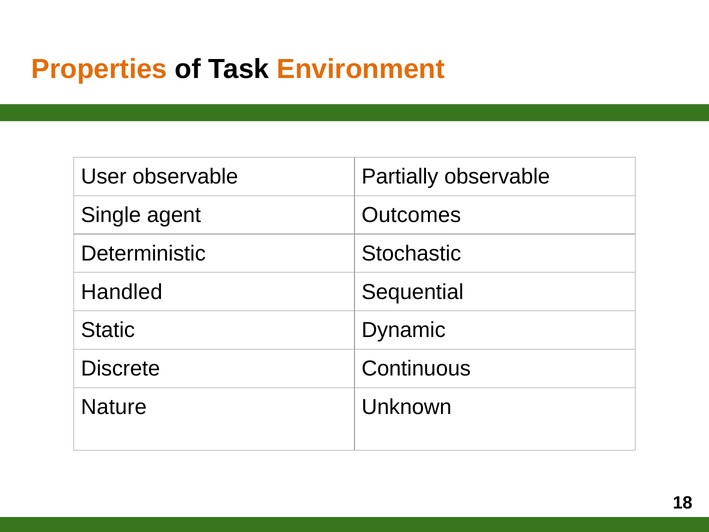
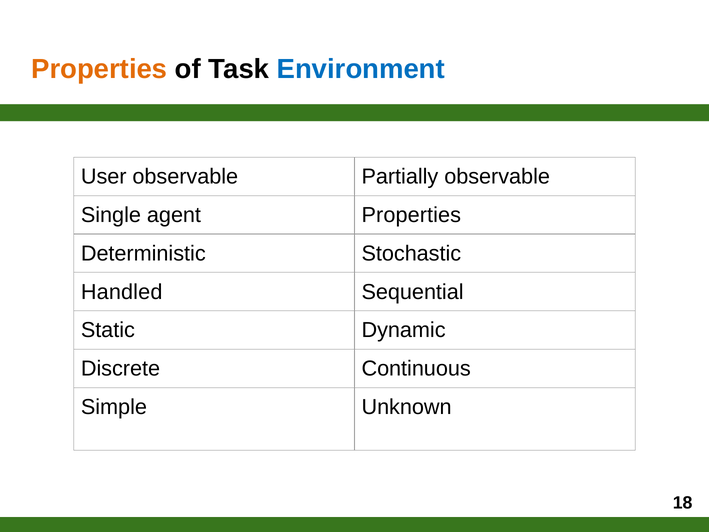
Environment colour: orange -> blue
agent Outcomes: Outcomes -> Properties
Nature: Nature -> Simple
